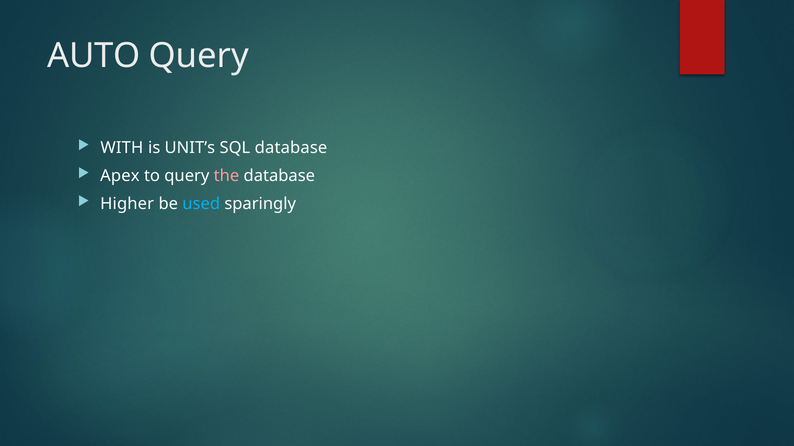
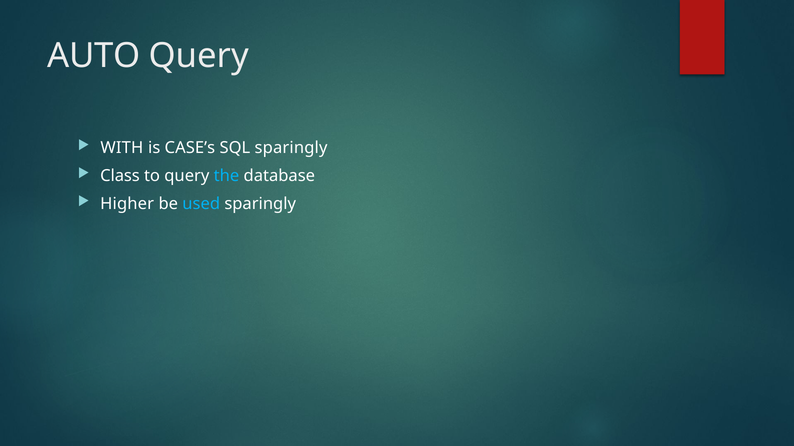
UNIT’s: UNIT’s -> CASE’s
SQL database: database -> sparingly
Apex: Apex -> Class
the colour: pink -> light blue
